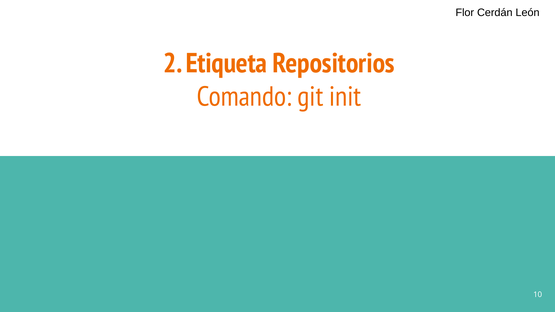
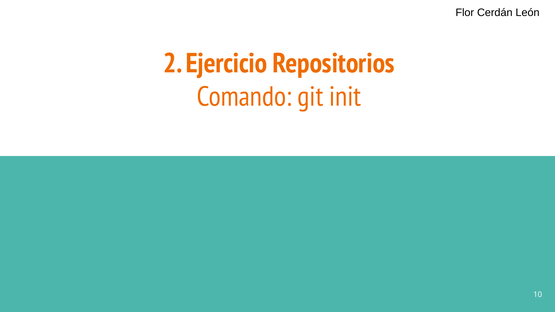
Etiqueta: Etiqueta -> Ejercicio
